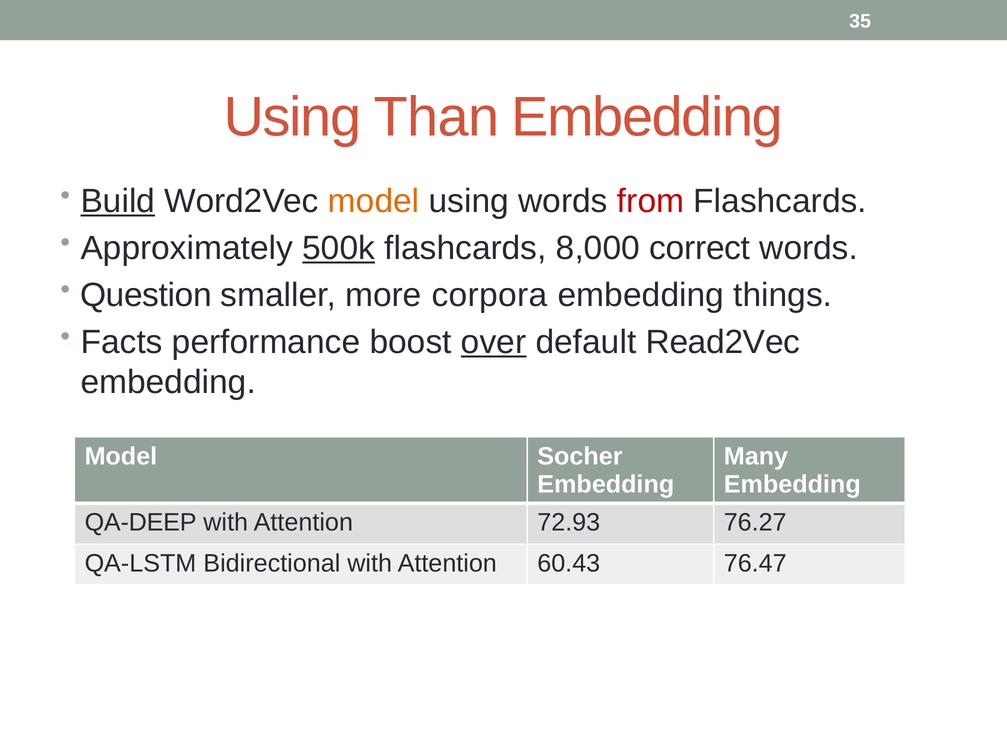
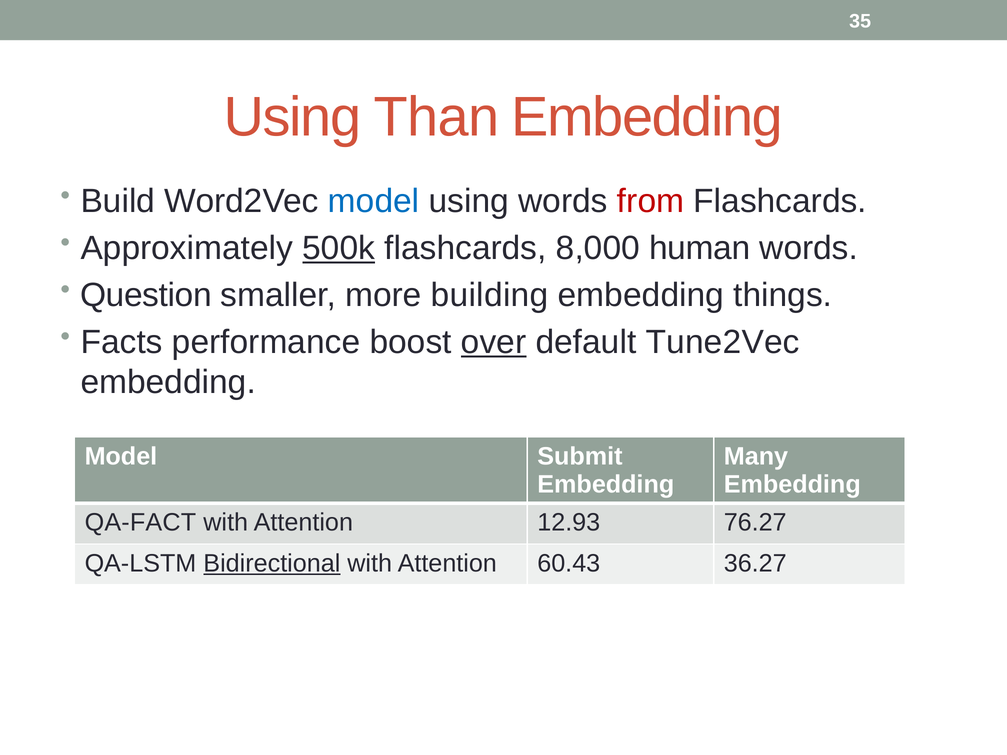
Build underline: present -> none
model at (374, 201) colour: orange -> blue
correct: correct -> human
corpora: corpora -> building
Read2Vec: Read2Vec -> Tune2Vec
Socher: Socher -> Submit
QA-DEEP: QA-DEEP -> QA-FACT
72.93: 72.93 -> 12.93
Bidirectional underline: none -> present
76.47: 76.47 -> 36.27
